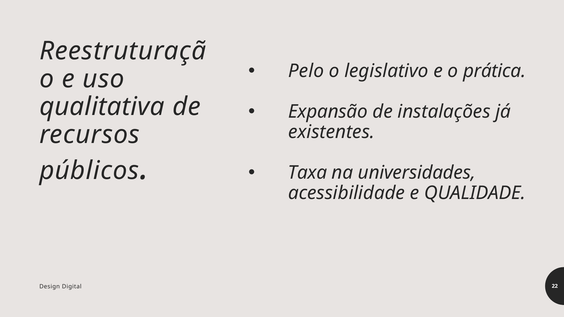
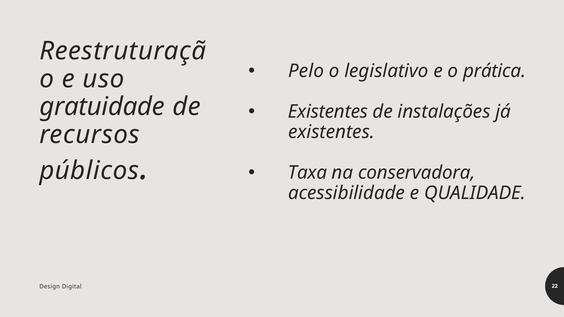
qualitativa: qualitativa -> gratuidade
Expansão at (328, 112): Expansão -> Existentes
universidades: universidades -> conservadora
